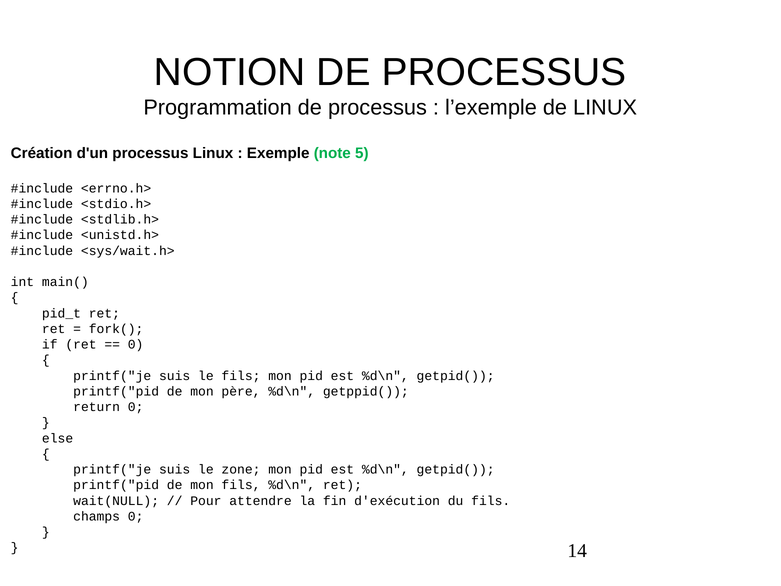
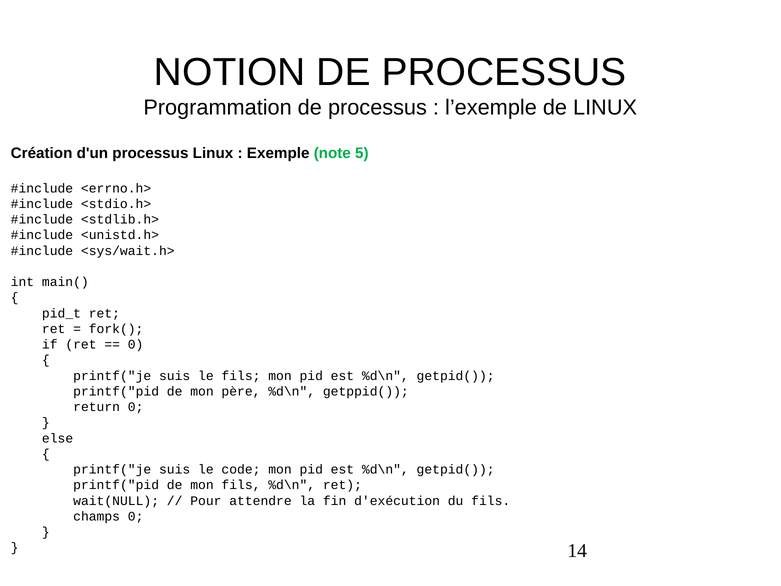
zone: zone -> code
